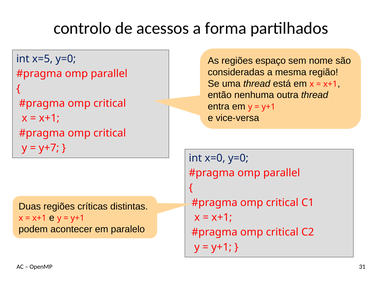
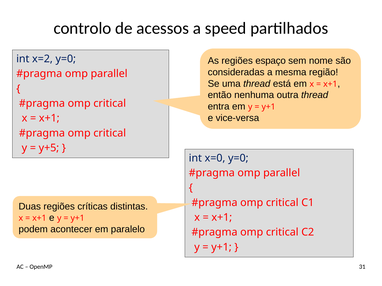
forma: forma -> speed
x=5: x=5 -> x=2
y+7: y+7 -> y+5
